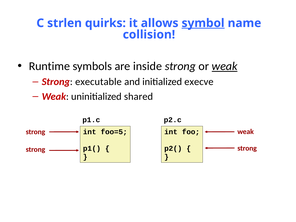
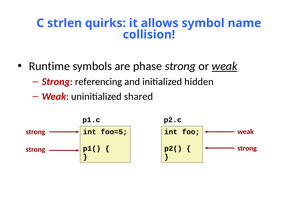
symbol underline: present -> none
inside: inside -> phase
executable: executable -> referencing
execve: execve -> hidden
